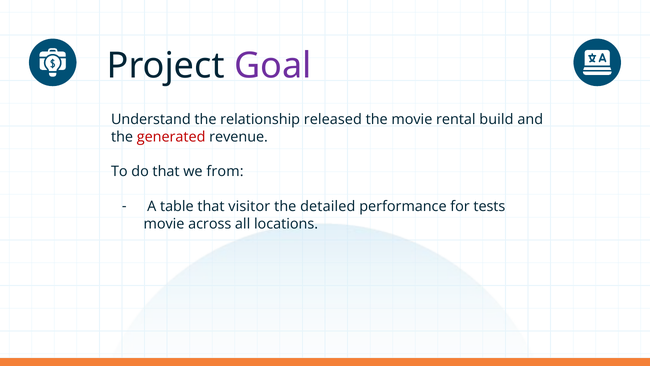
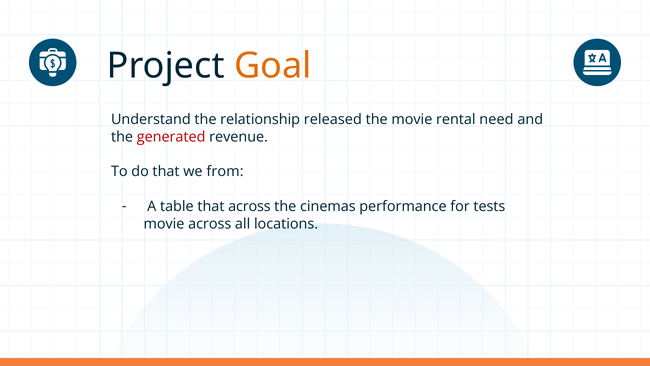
Goal colour: purple -> orange
build: build -> need
that visitor: visitor -> across
detailed: detailed -> cinemas
